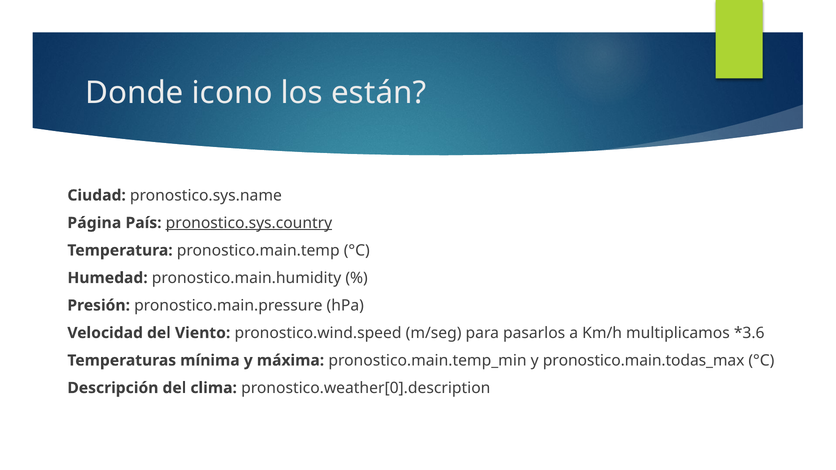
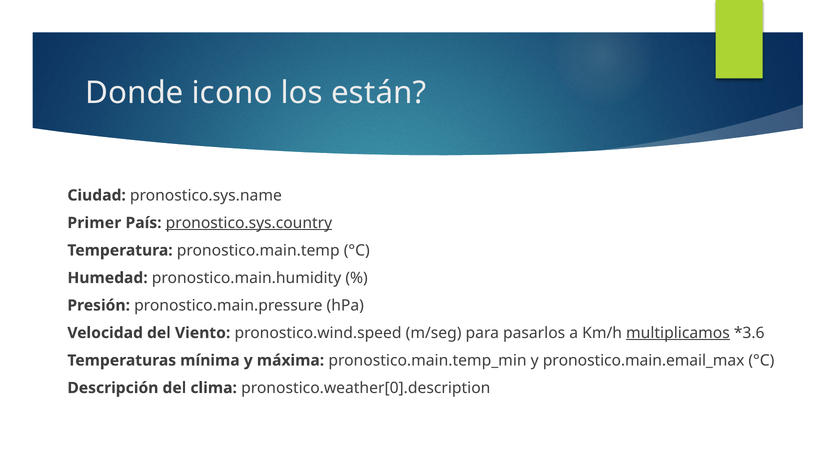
Página: Página -> Primer
multiplicamos underline: none -> present
pronostico.main.todas_max: pronostico.main.todas_max -> pronostico.main.email_max
